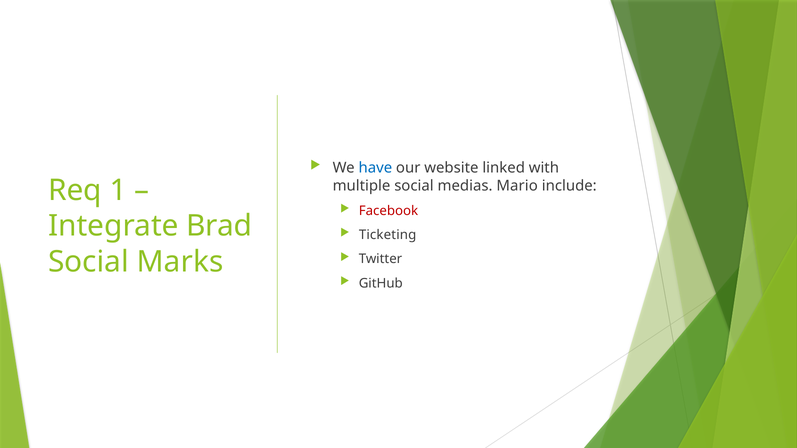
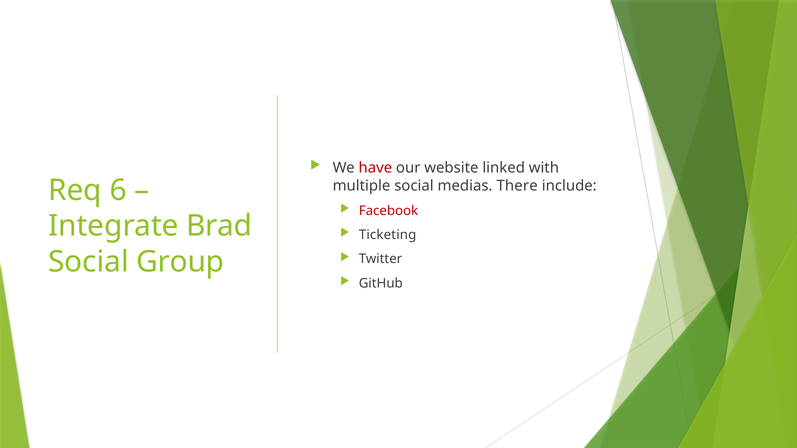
have colour: blue -> red
Mario: Mario -> There
1: 1 -> 6
Marks: Marks -> Group
